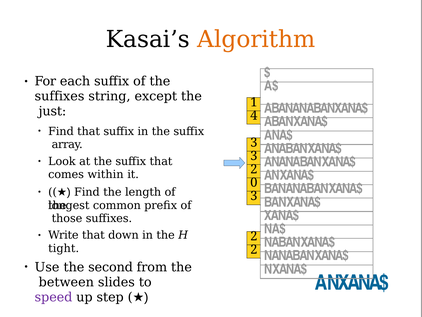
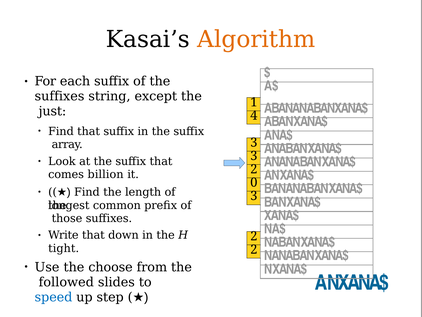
within: within -> billion
second: second -> choose
between: between -> followed
speed colour: purple -> blue
